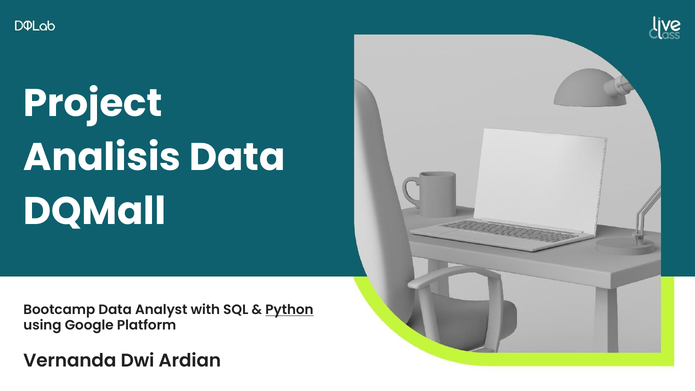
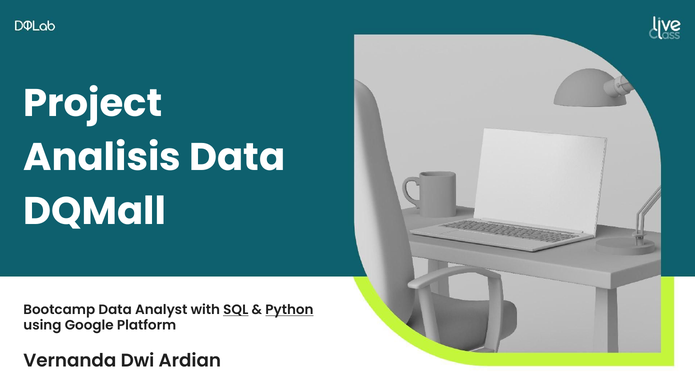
SQL underline: none -> present
